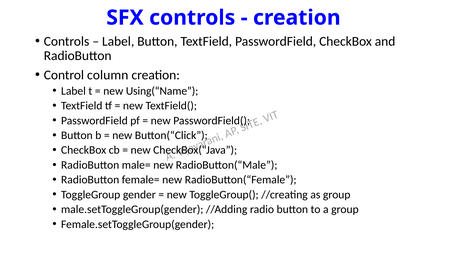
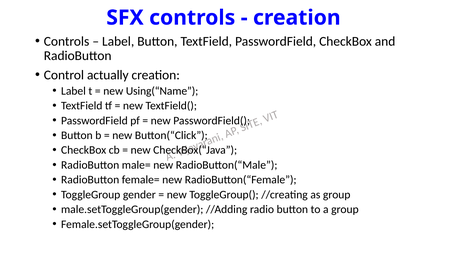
column: column -> actually
